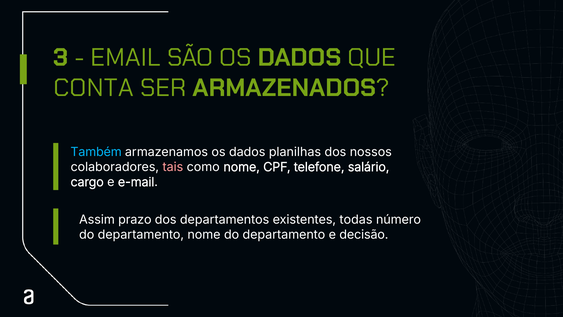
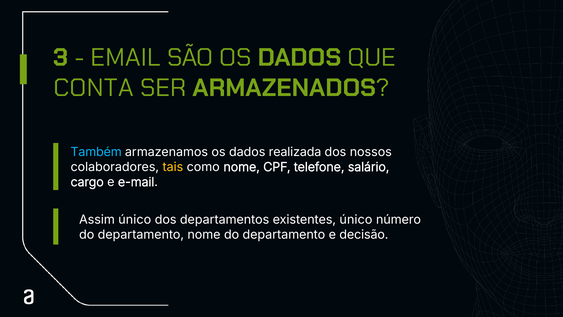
planilhas: planilhas -> realizada
tais colour: pink -> yellow
Assim prazo: prazo -> único
existentes todas: todas -> único
